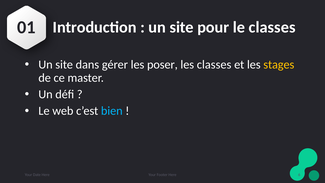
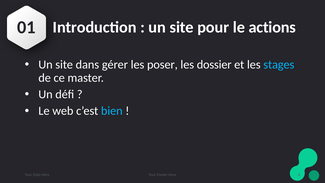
le classes: classes -> actions
les classes: classes -> dossier
stages colour: yellow -> light blue
